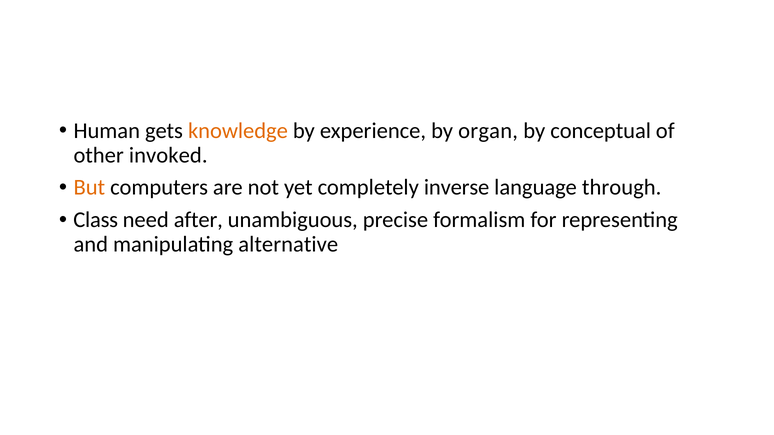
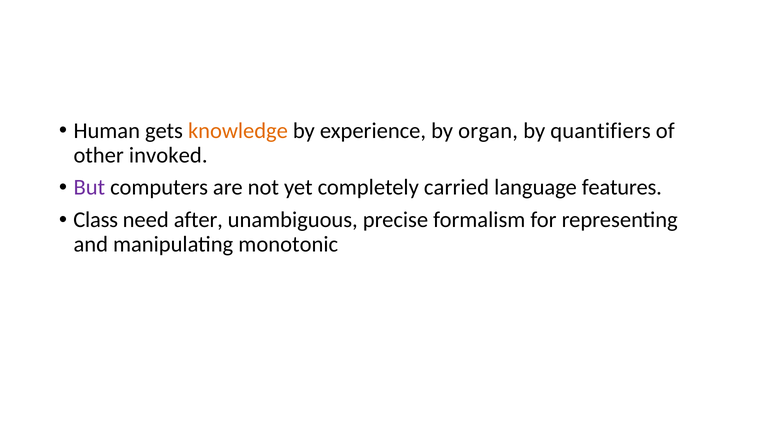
conceptual: conceptual -> quantifiers
But colour: orange -> purple
inverse: inverse -> carried
through: through -> features
alternative: alternative -> monotonic
